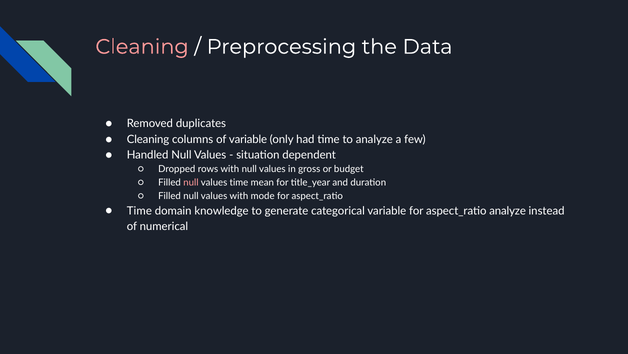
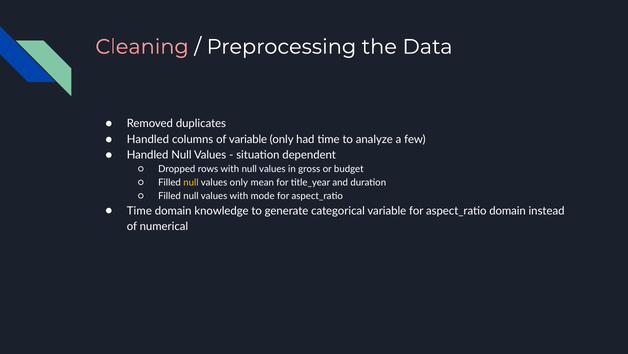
Cleaning at (148, 139): Cleaning -> Handled
null at (191, 182) colour: pink -> yellow
values time: time -> only
aspect_ratio analyze: analyze -> domain
